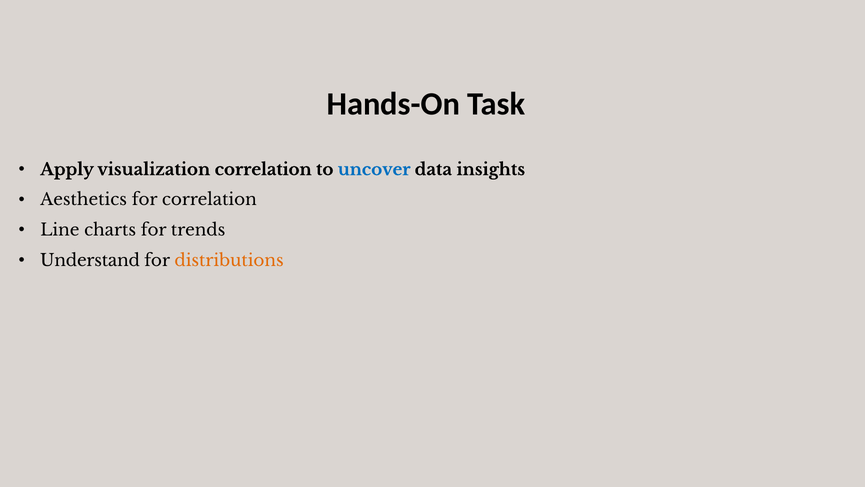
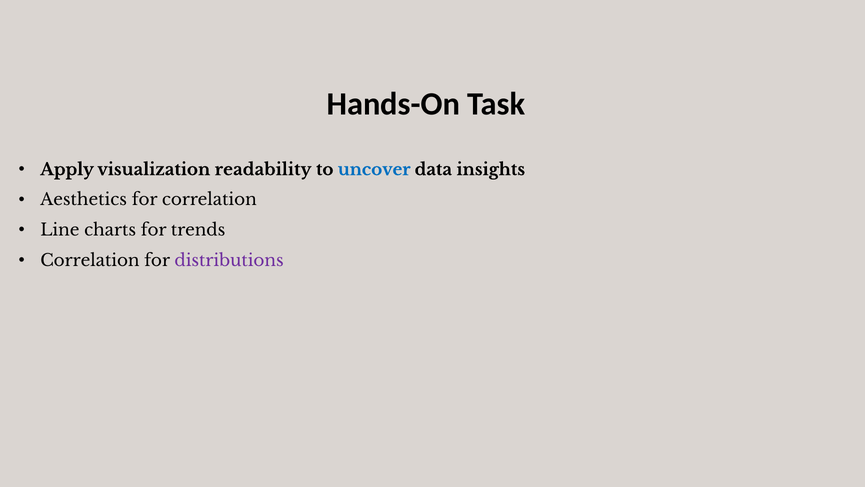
visualization correlation: correlation -> readability
Understand at (90, 260): Understand -> Correlation
distributions colour: orange -> purple
